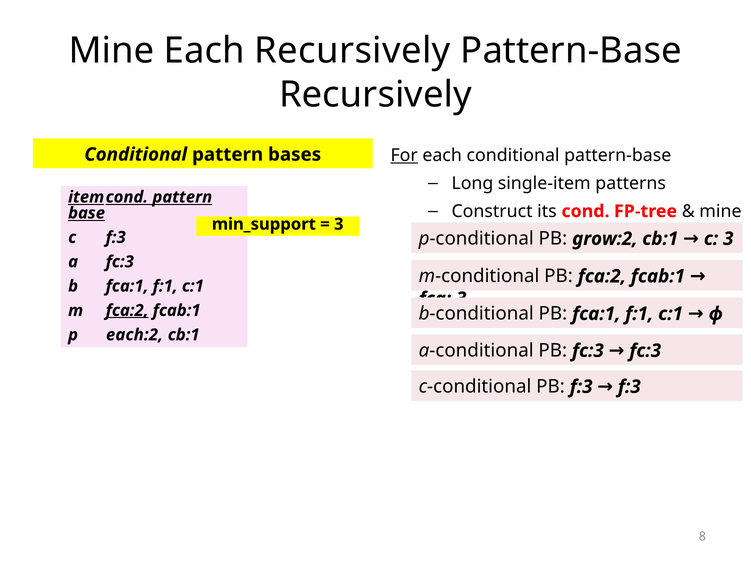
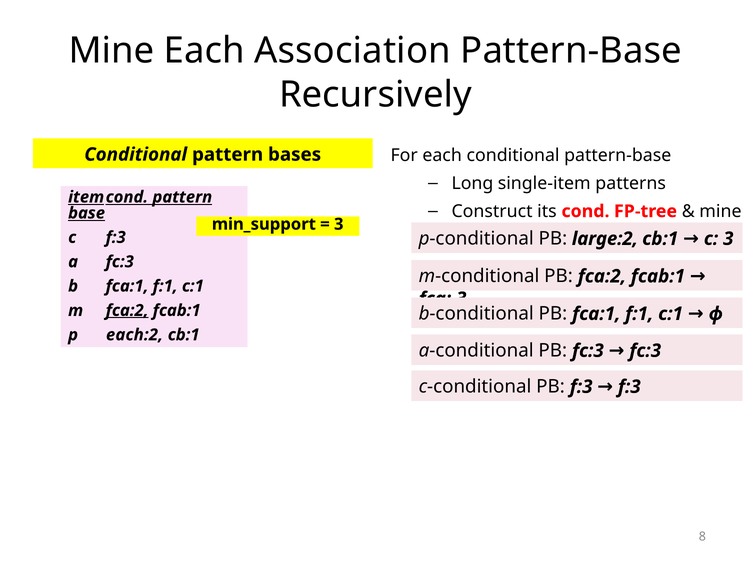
Each Recursively: Recursively -> Association
For underline: present -> none
grow:2: grow:2 -> large:2
